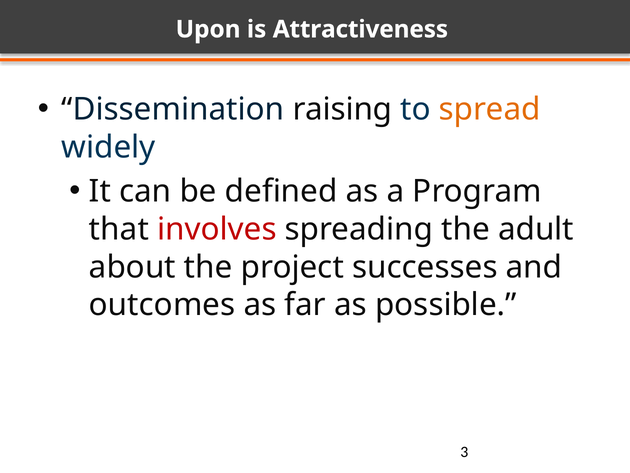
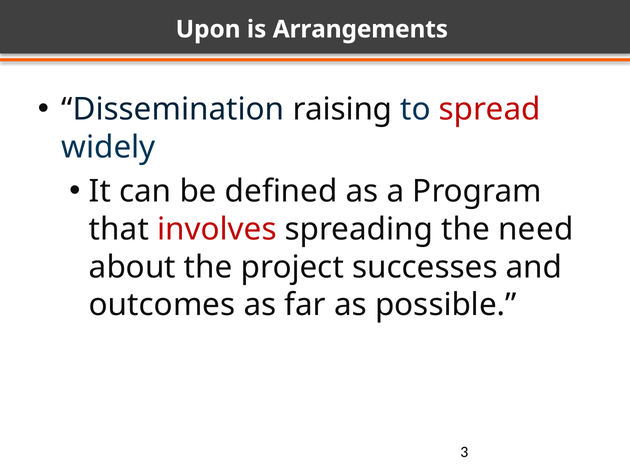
Attractiveness: Attractiveness -> Arrangements
spread colour: orange -> red
adult: adult -> need
